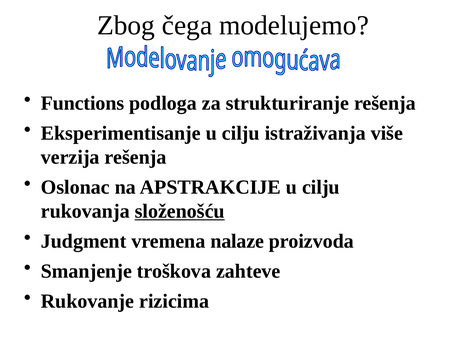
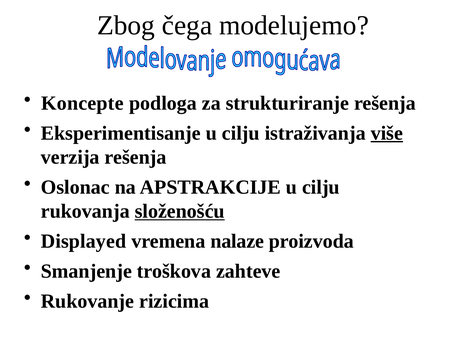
Functions: Functions -> Koncepte
više underline: none -> present
Judgment: Judgment -> Displayed
